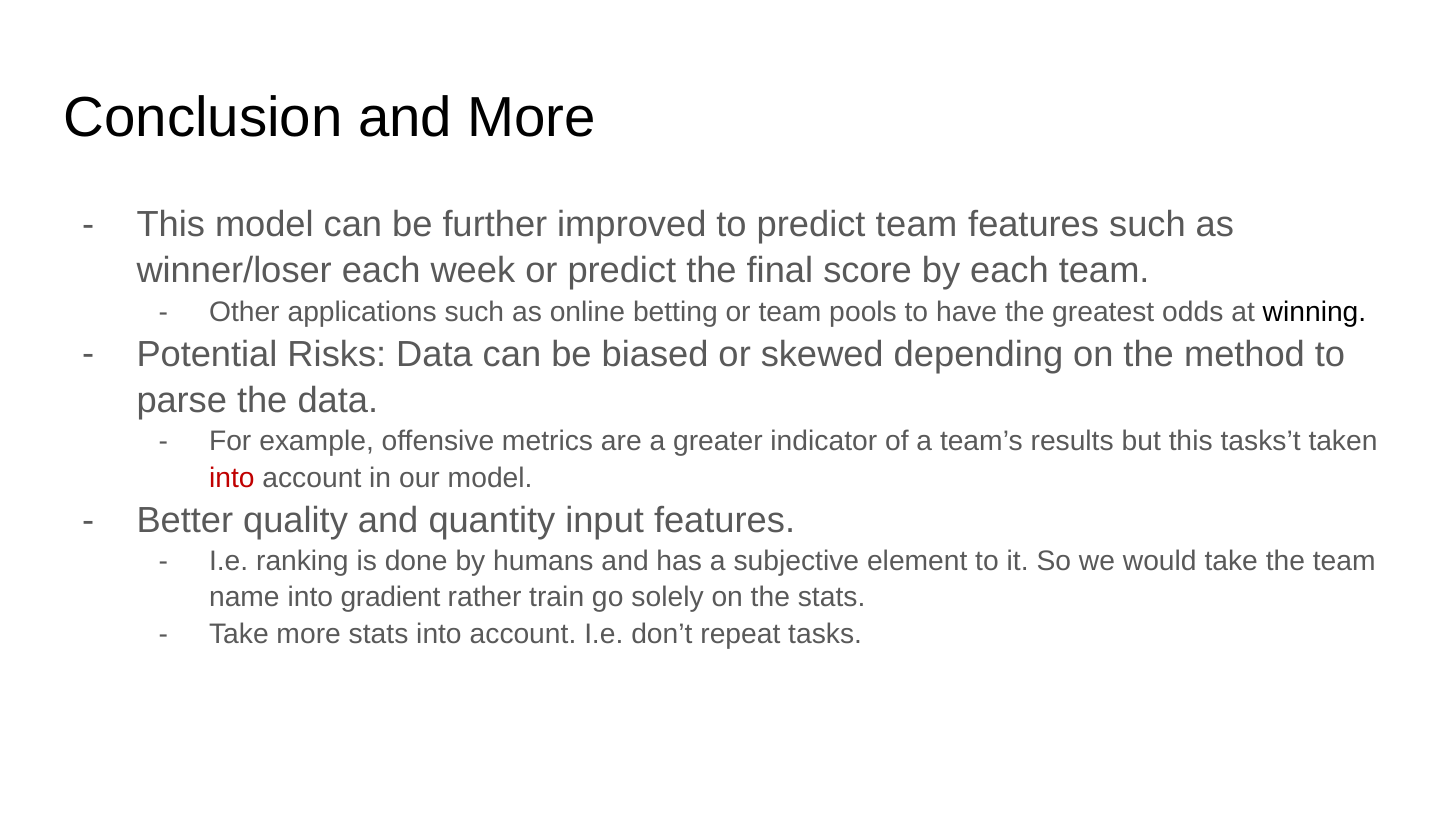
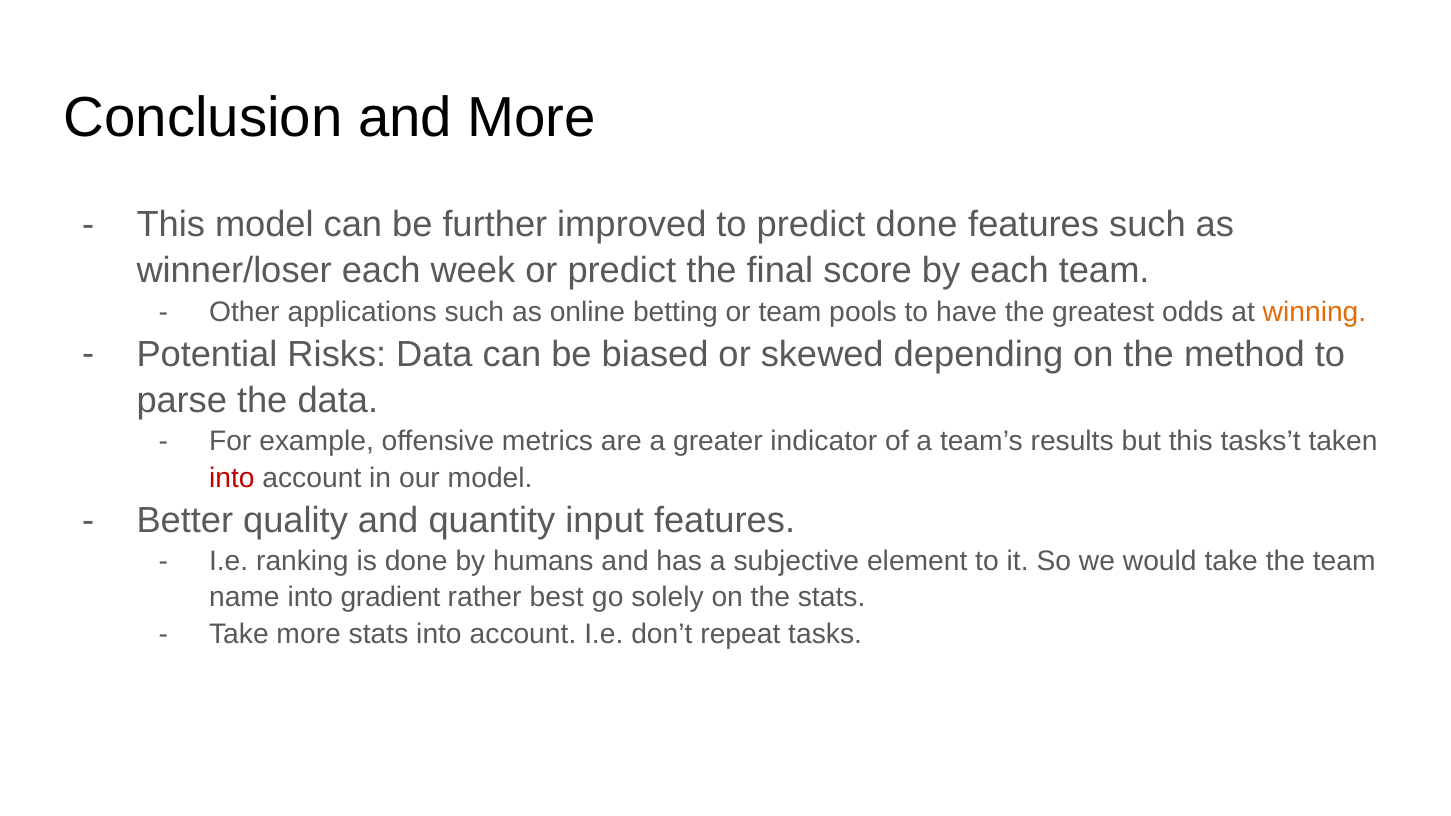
predict team: team -> done
winning colour: black -> orange
train: train -> best
